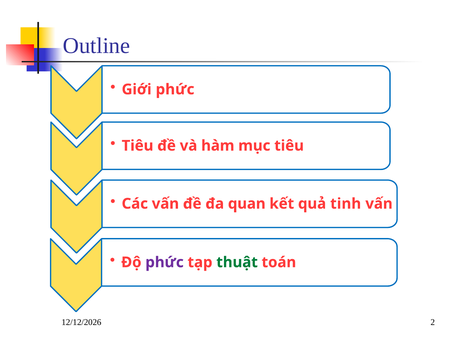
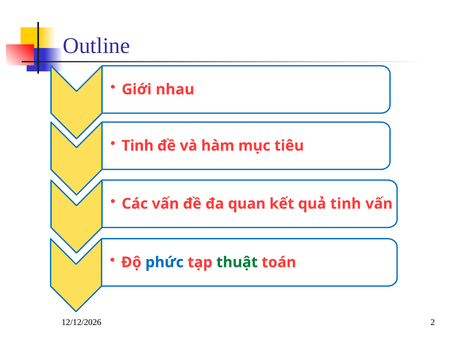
Giới phức: phức -> nhau
Tiêu at (138, 146): Tiêu -> Tinh
phức at (165, 262) colour: purple -> blue
